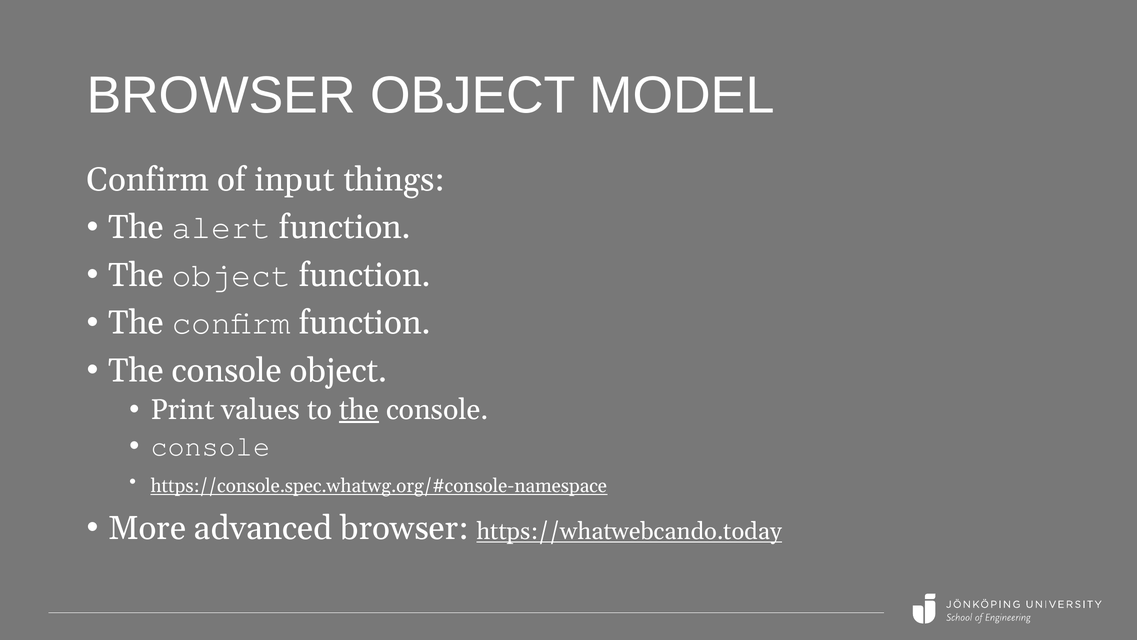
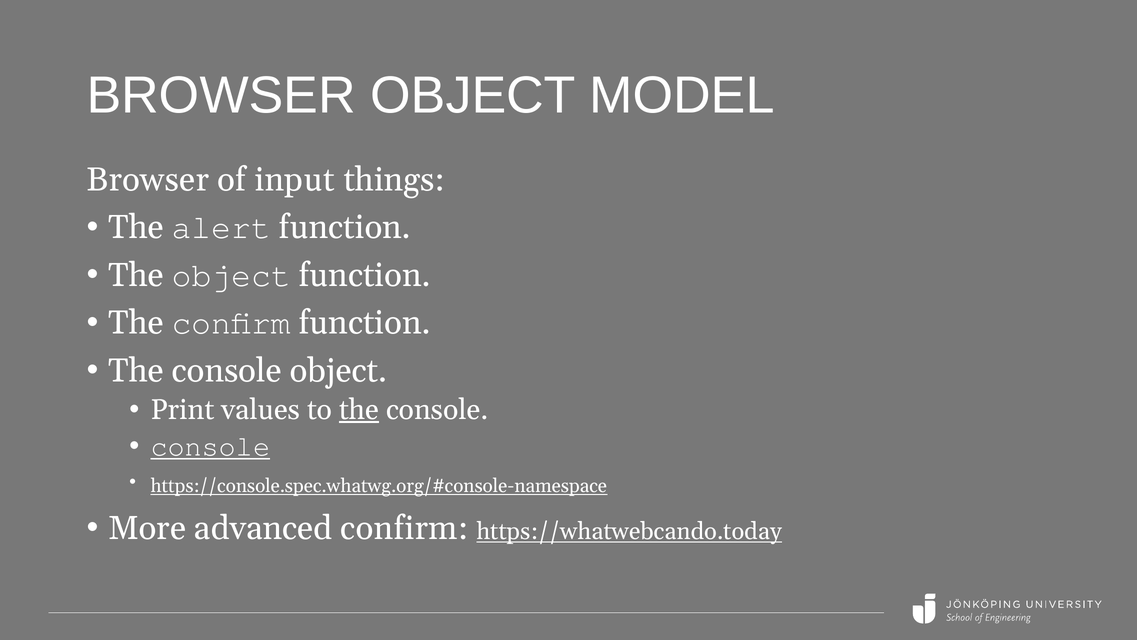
Confirm at (148, 180): Confirm -> Browser
console at (210, 446) underline: none -> present
advanced browser: browser -> confirm
